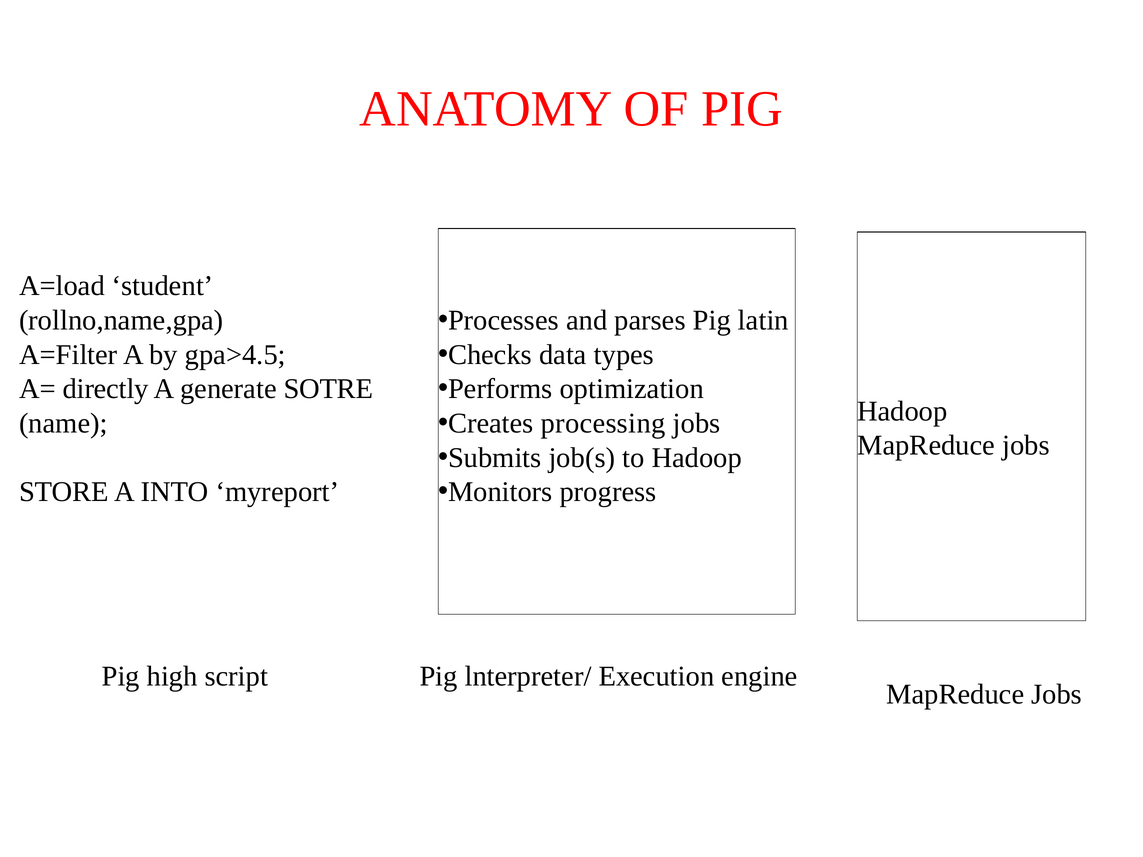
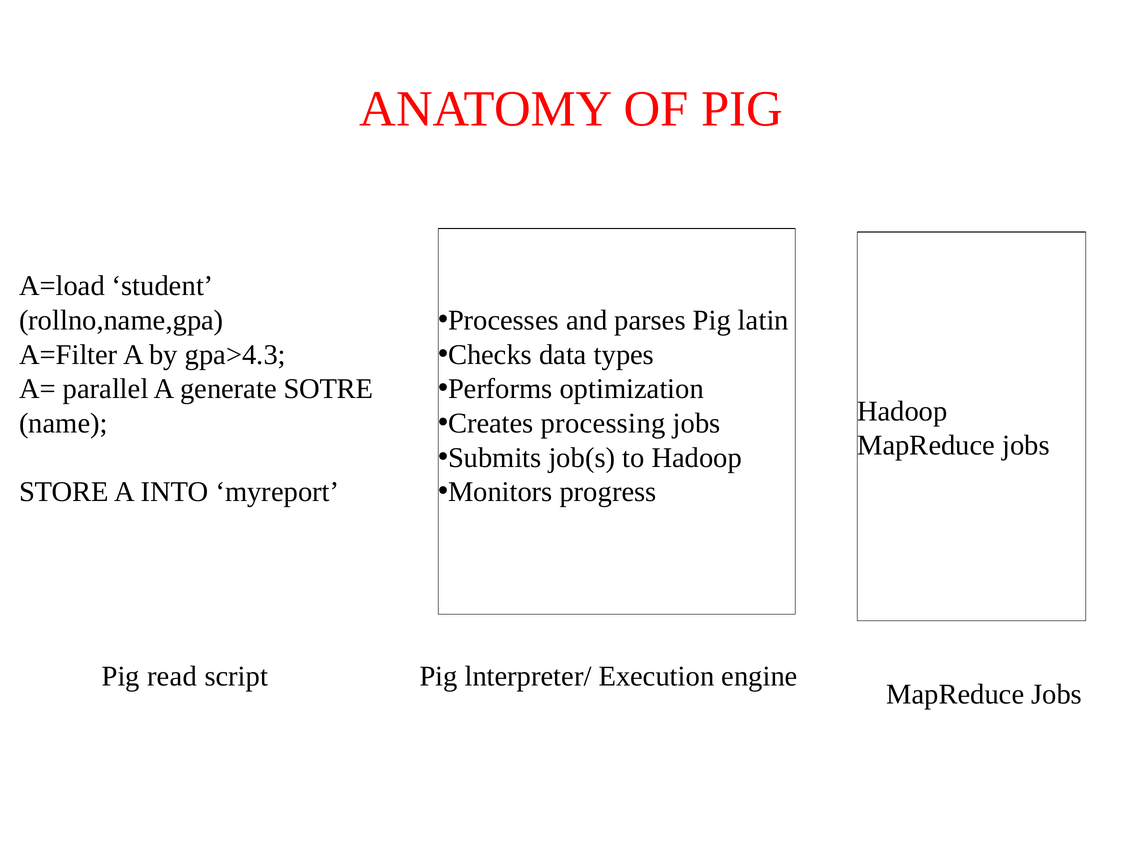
gpa>4.5: gpa>4.5 -> gpa>4.3
directly: directly -> parallel
high: high -> read
